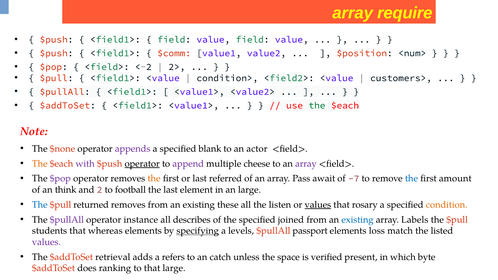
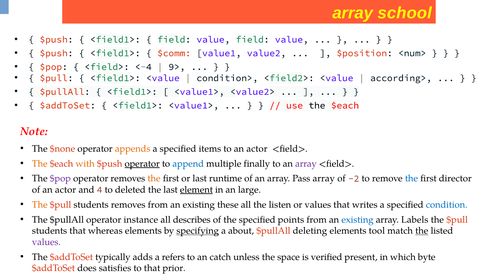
require: require -> school
<-2: <-2 -> <-4
2>: 2> -> 9>
customers>: customers> -> according>
the at (317, 105) colour: green -> black
appends colour: purple -> orange
blank: blank -> items
with colour: purple -> orange
append colour: purple -> blue
cheese: cheese -> finally
referred: referred -> runtime
Pass await: await -> array
-7: -7 -> -2
amount: amount -> director
of an think: think -> actor
2: 2 -> 4
football: football -> deleted
element underline: none -> present
The at (40, 205) colour: blue -> orange
returned at (91, 205): returned -> students
values at (318, 205) underline: present -> none
rosary: rosary -> writes
condition colour: orange -> blue
$pullAll at (67, 220) colour: purple -> black
joined: joined -> points
levels: levels -> about
passport: passport -> deleting
loss: loss -> tool
the at (422, 231) underline: none -> present
retrieval: retrieval -> typically
ranking: ranking -> satisfies
that large: large -> prior
